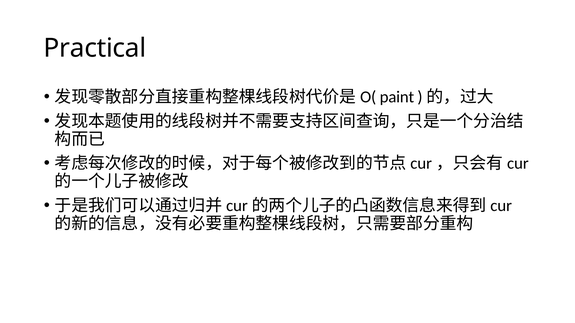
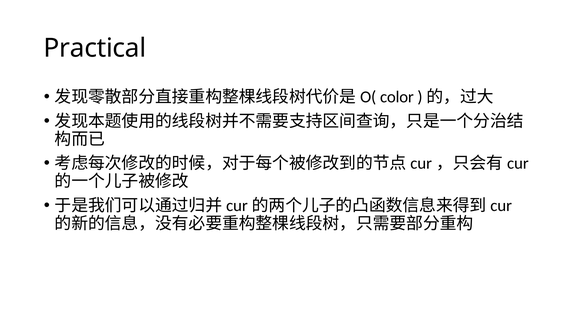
paint: paint -> color
